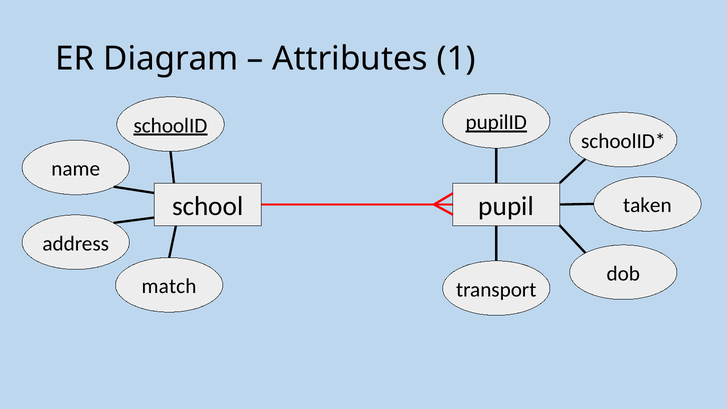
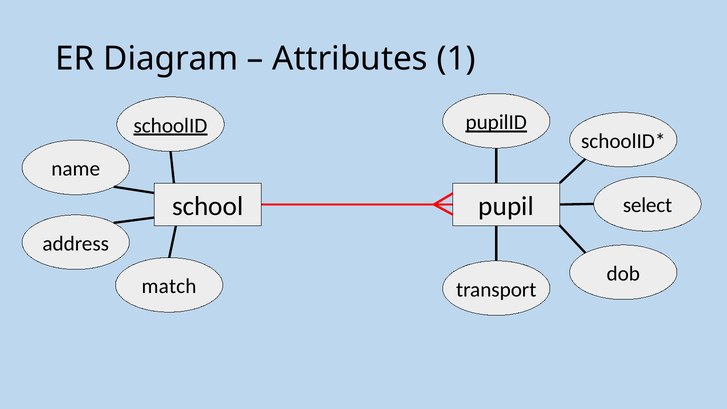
taken: taken -> select
